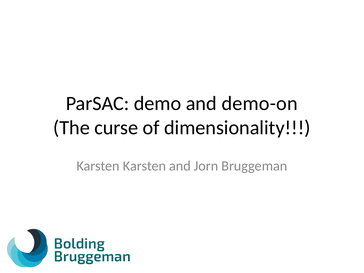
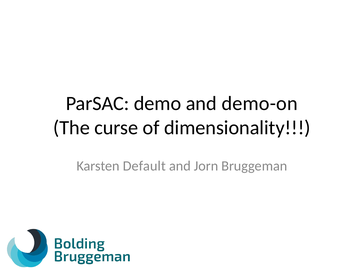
Karsten Karsten: Karsten -> Default
